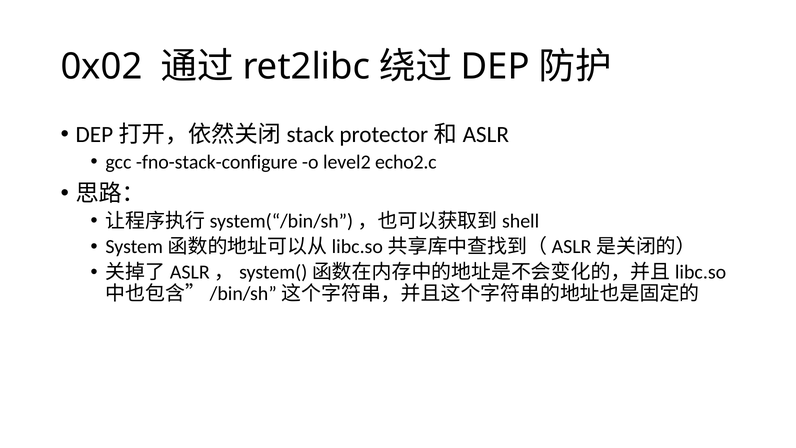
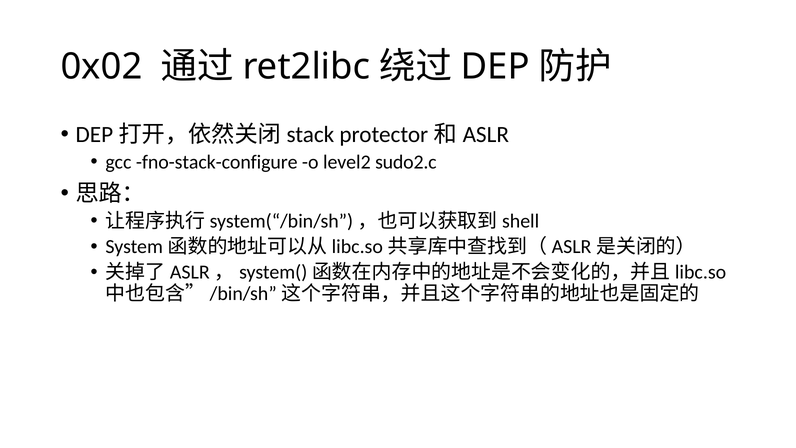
echo2.c: echo2.c -> sudo2.c
